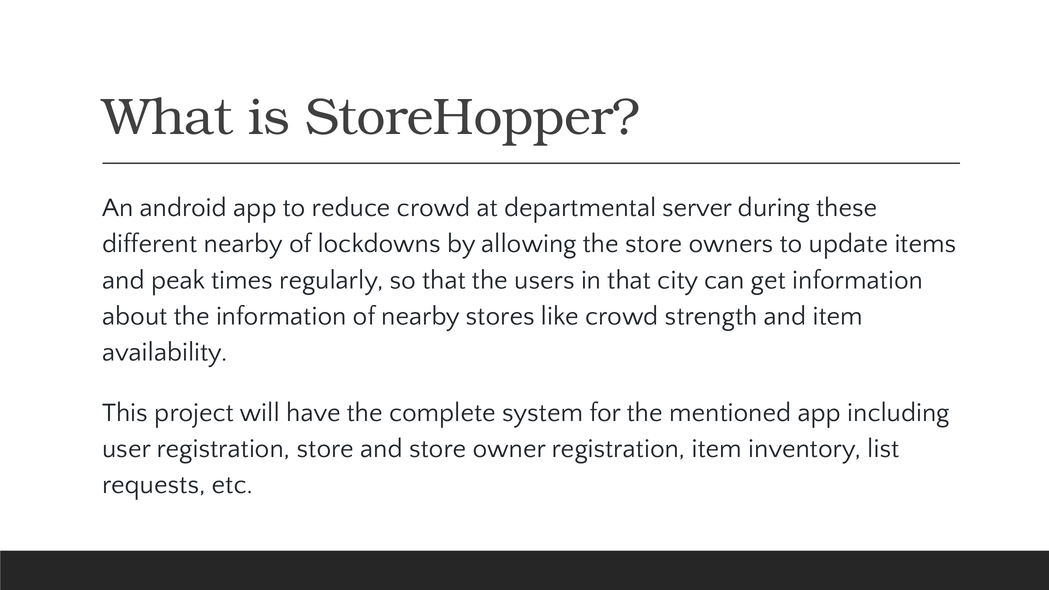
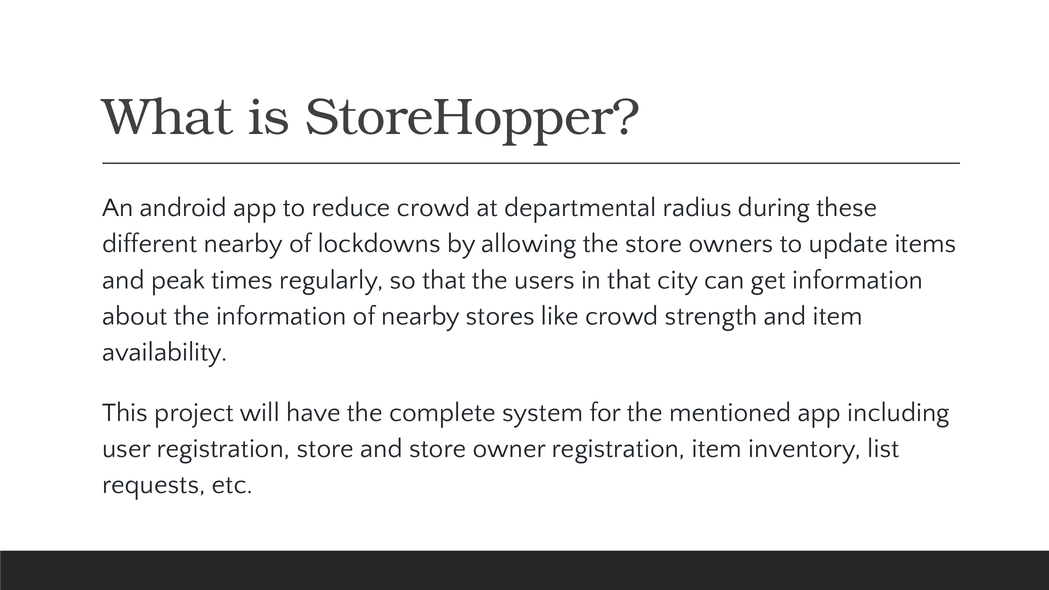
server: server -> radius
